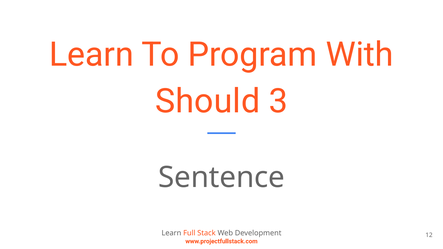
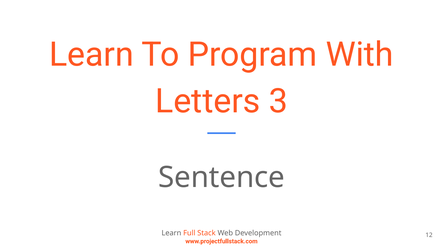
Should: Should -> Letters
